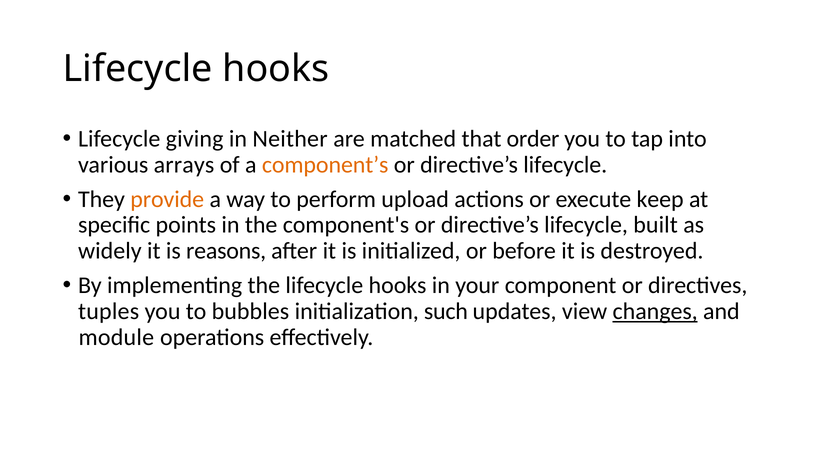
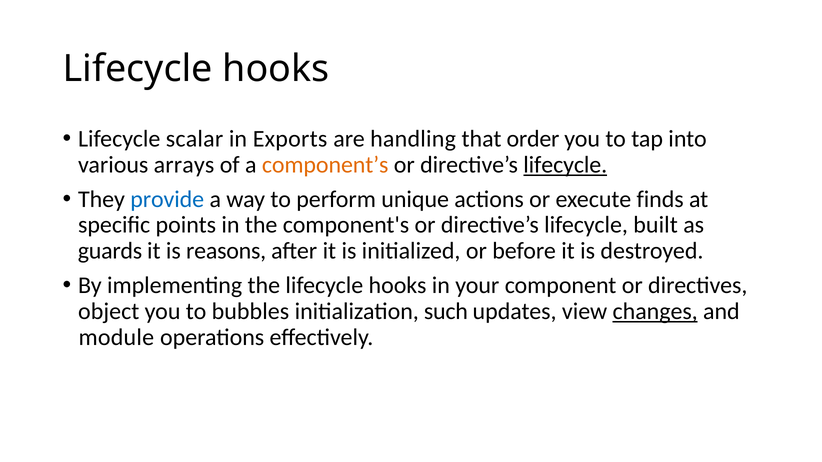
giving: giving -> scalar
Neither: Neither -> Exports
matched: matched -> handling
lifecycle at (565, 165) underline: none -> present
provide colour: orange -> blue
upload: upload -> unique
keep: keep -> finds
widely: widely -> guards
tuples: tuples -> object
